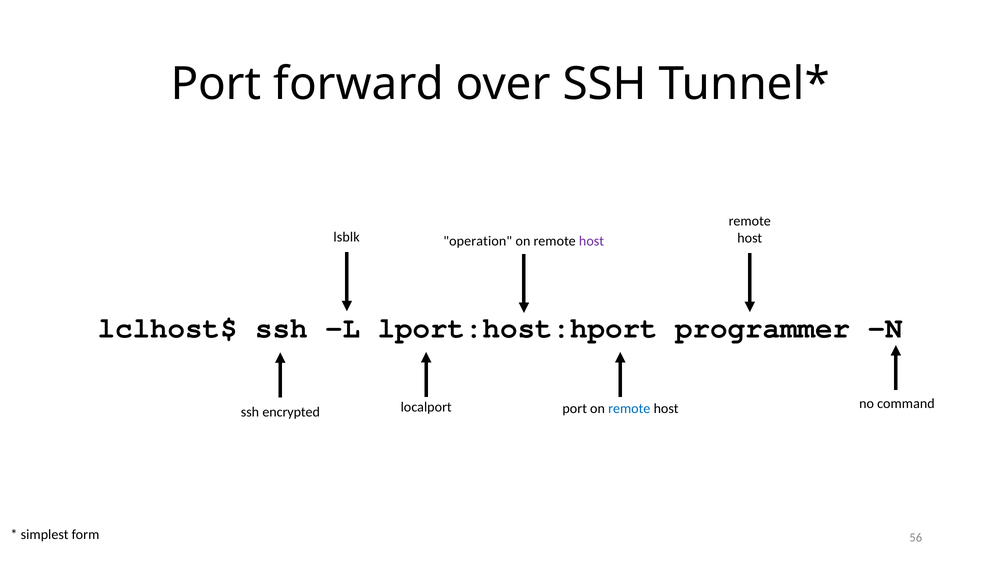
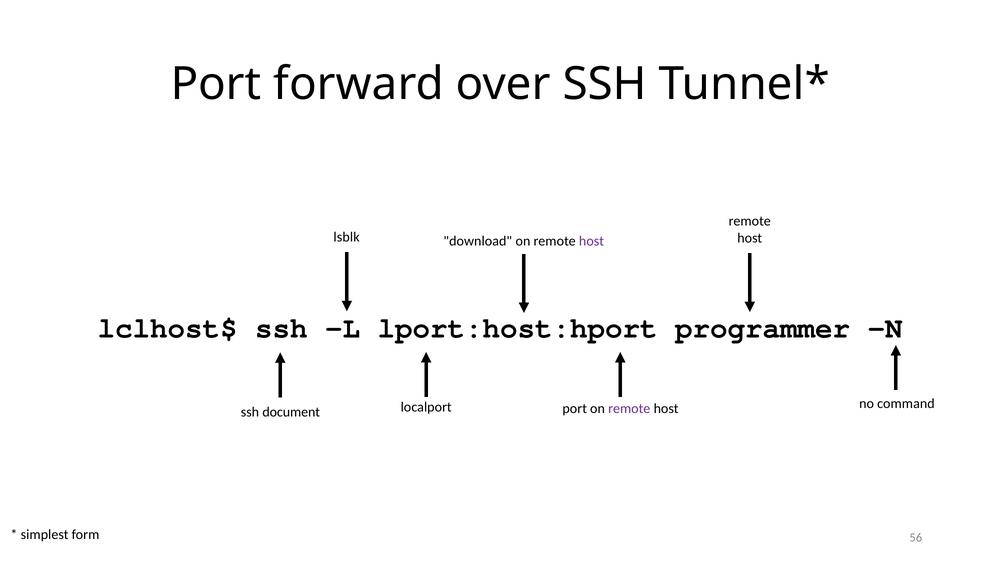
operation: operation -> download
remote at (629, 409) colour: blue -> purple
encrypted: encrypted -> document
